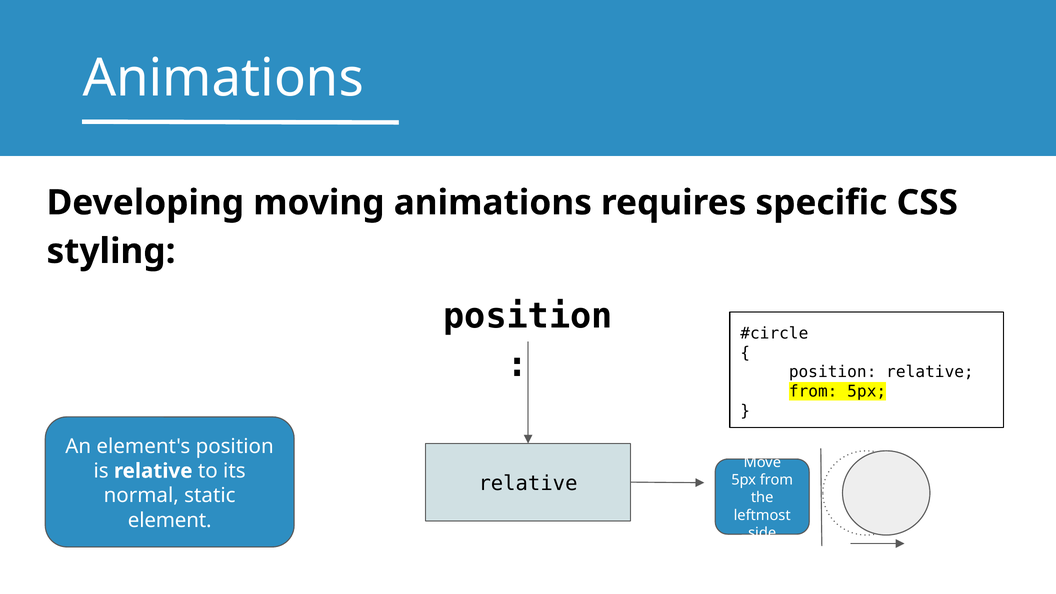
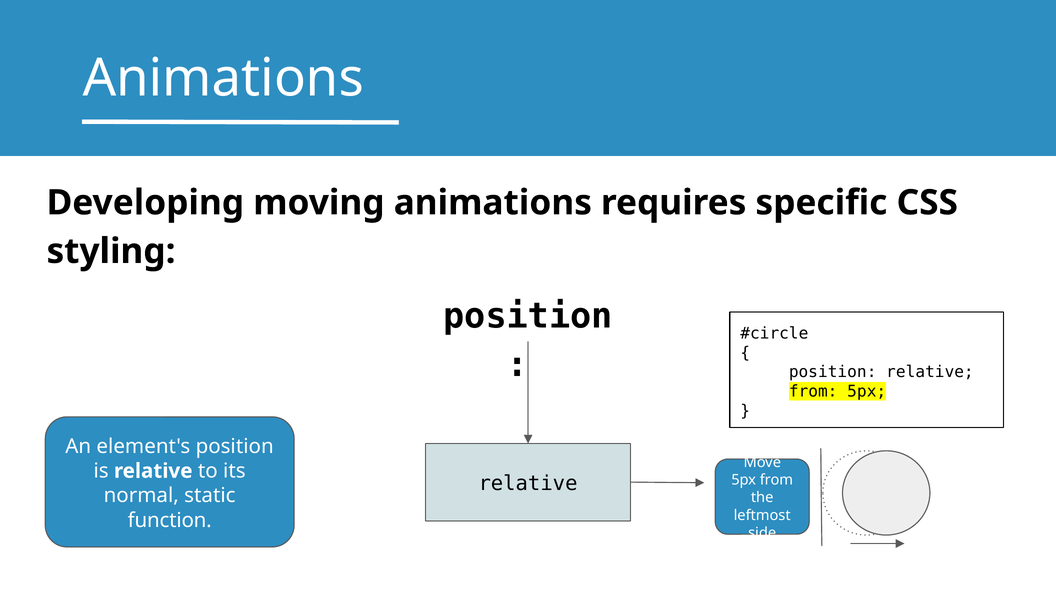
element: element -> function
